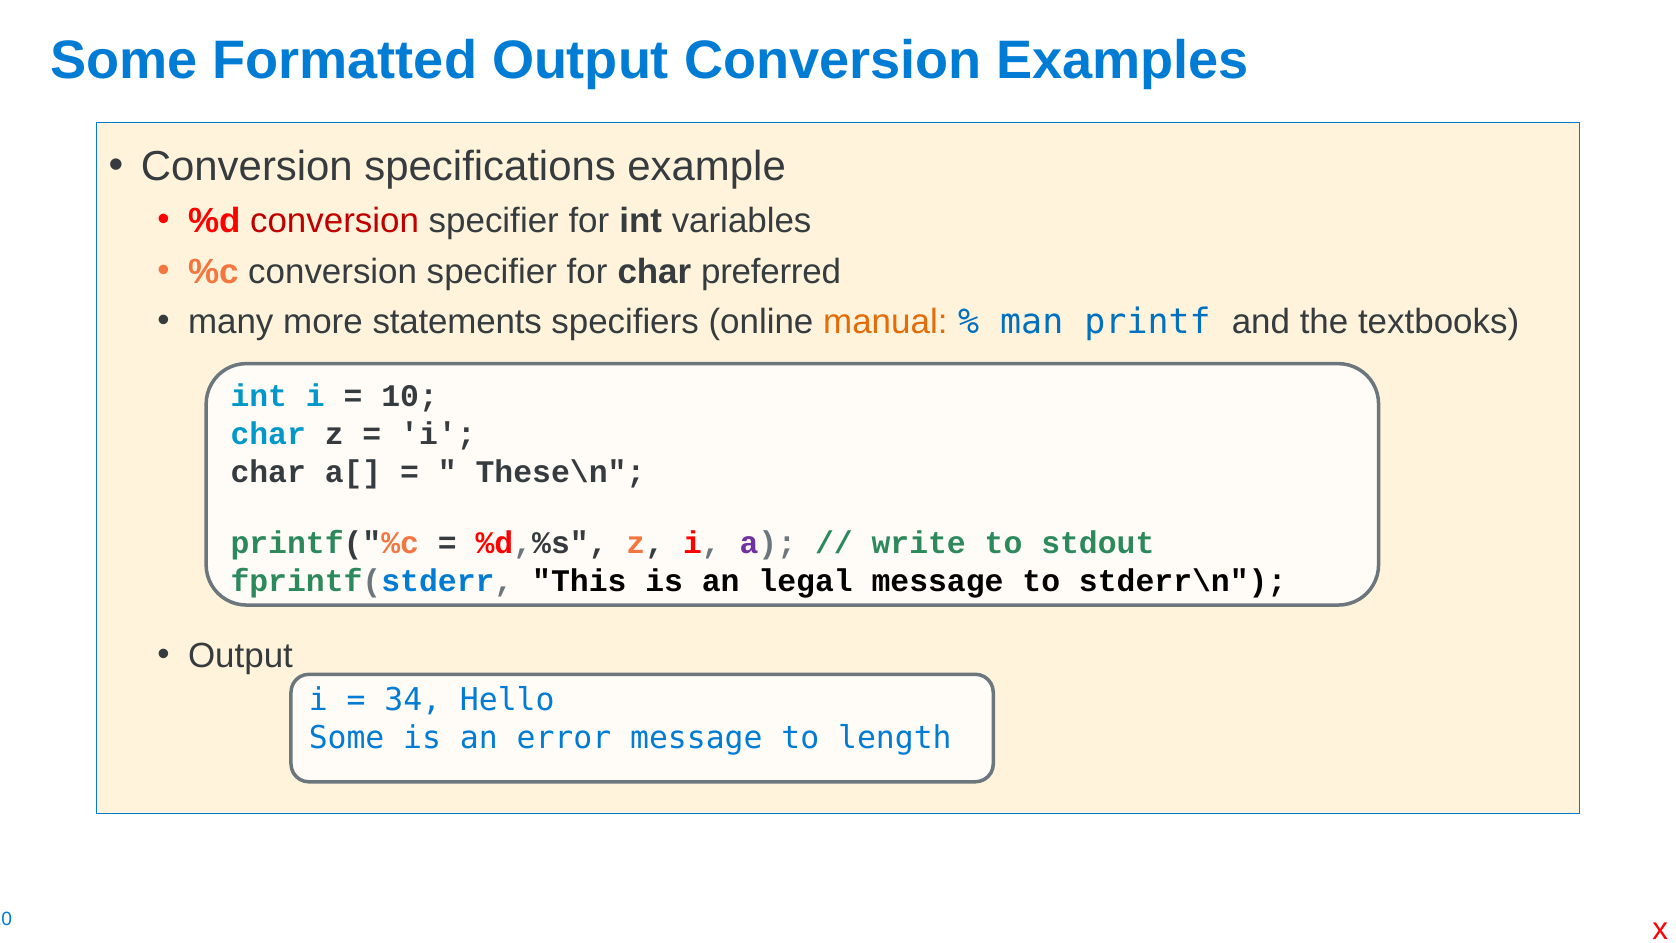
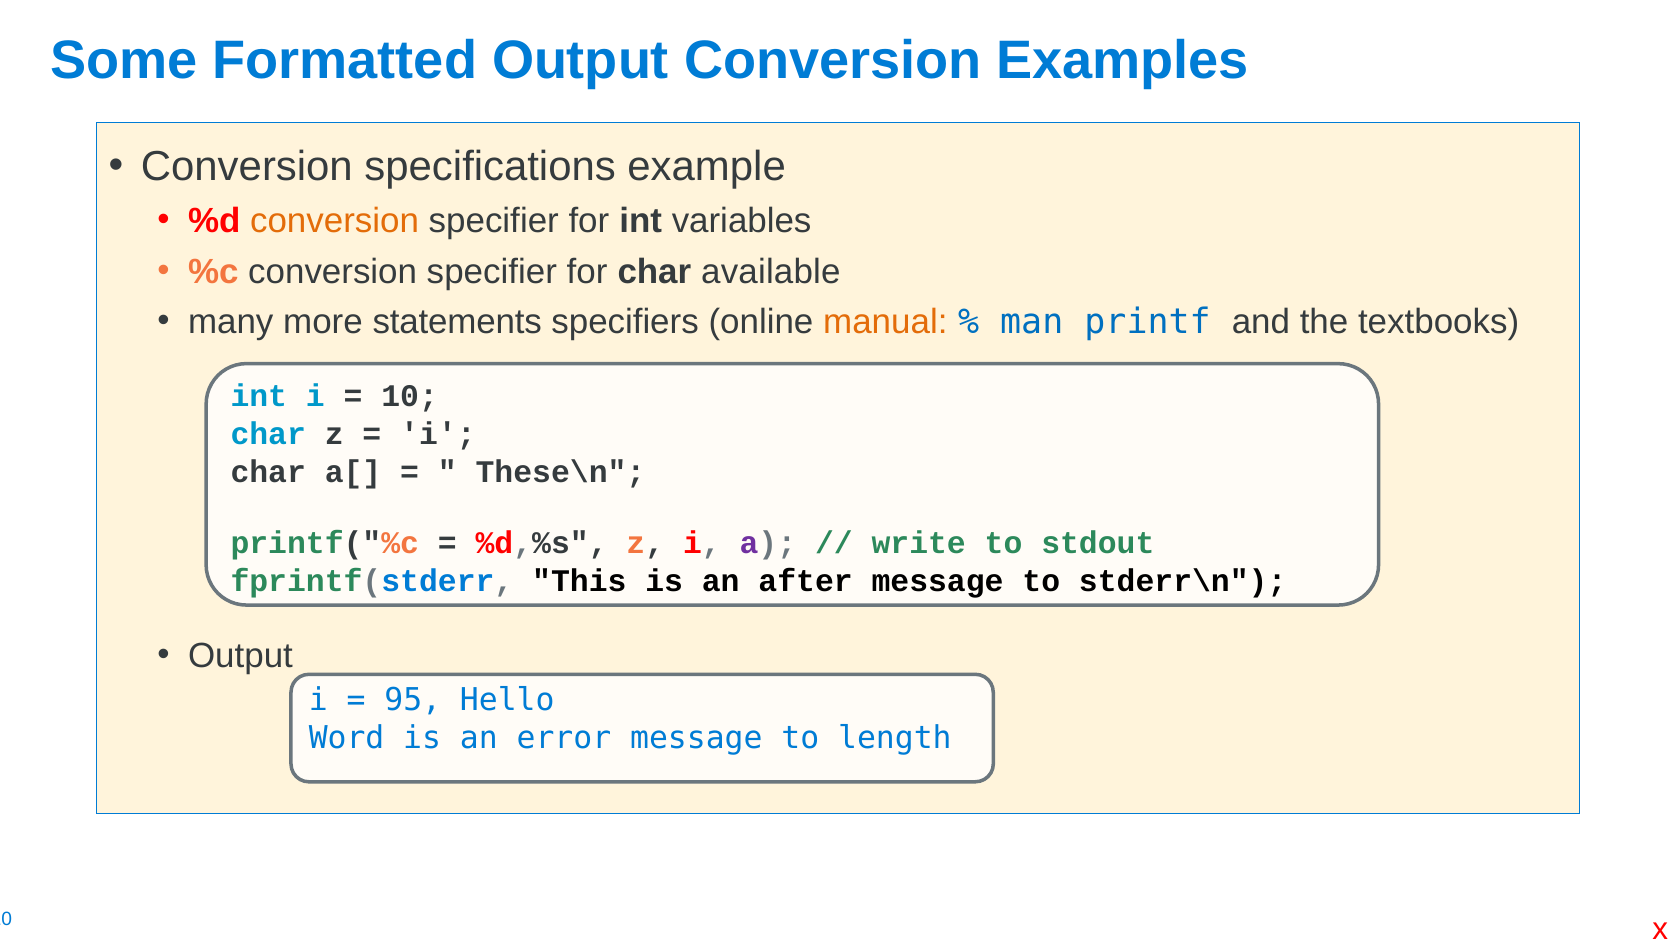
conversion at (335, 221) colour: red -> orange
preferred: preferred -> available
legal: legal -> after
34: 34 -> 95
Some at (347, 738): Some -> Word
